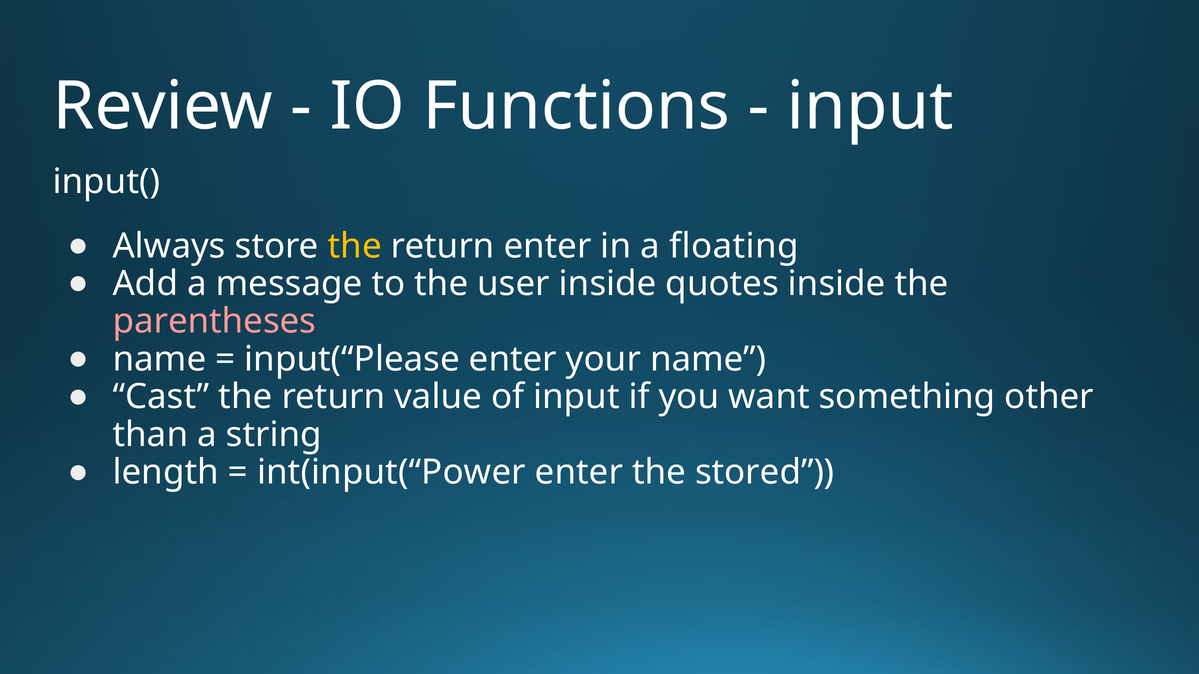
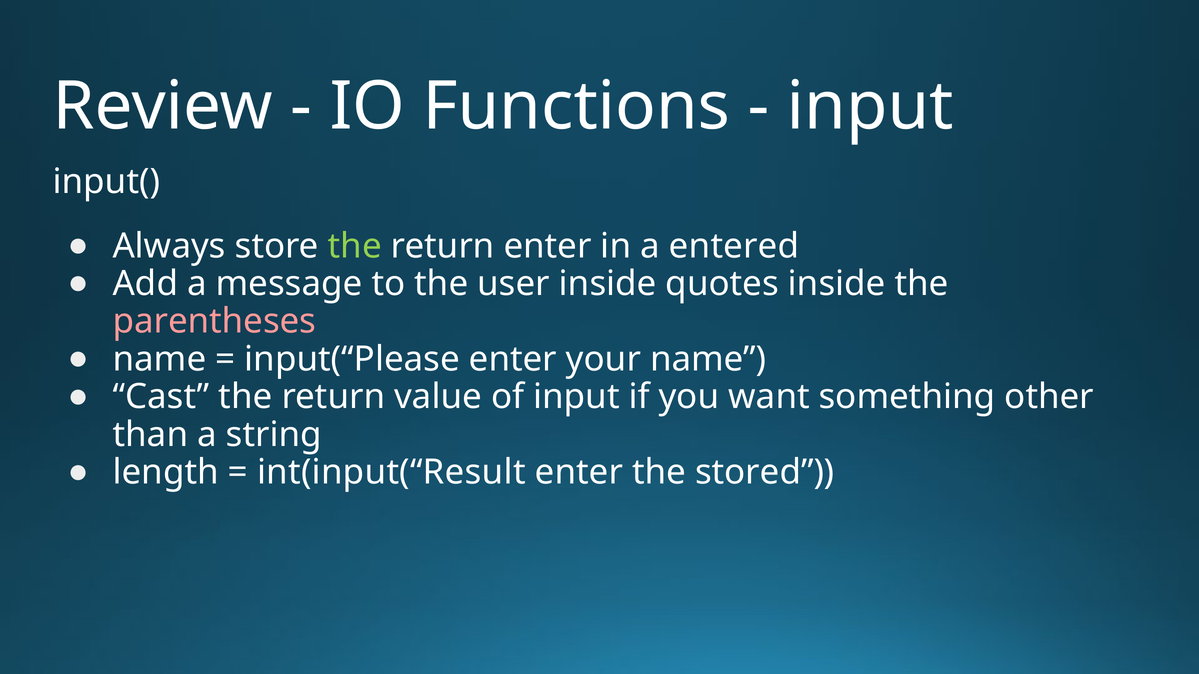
the at (355, 246) colour: yellow -> light green
floating: floating -> entered
int(input(“Power: int(input(“Power -> int(input(“Result
